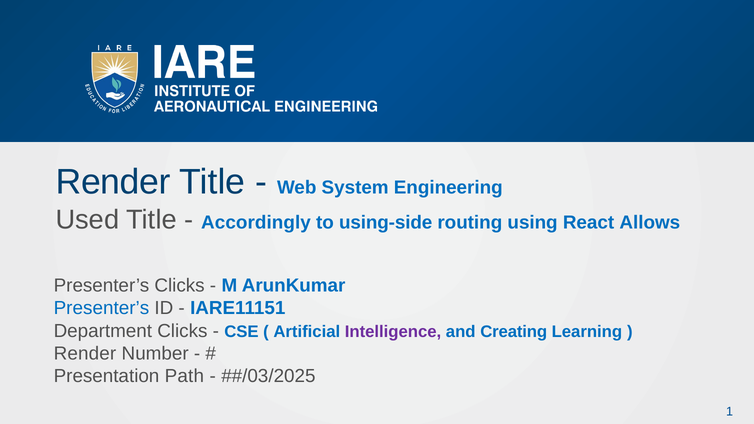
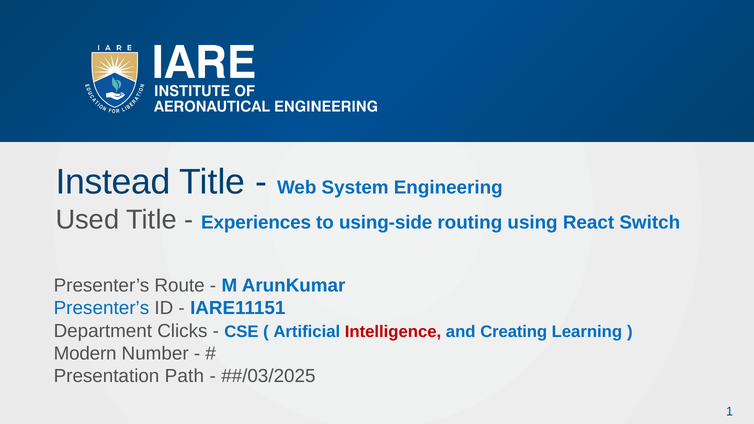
Render at (113, 182): Render -> Instead
Accordingly: Accordingly -> Experiences
Allows: Allows -> Switch
Presenter’s Clicks: Clicks -> Route
Intelligence colour: purple -> red
Render at (85, 354): Render -> Modern
